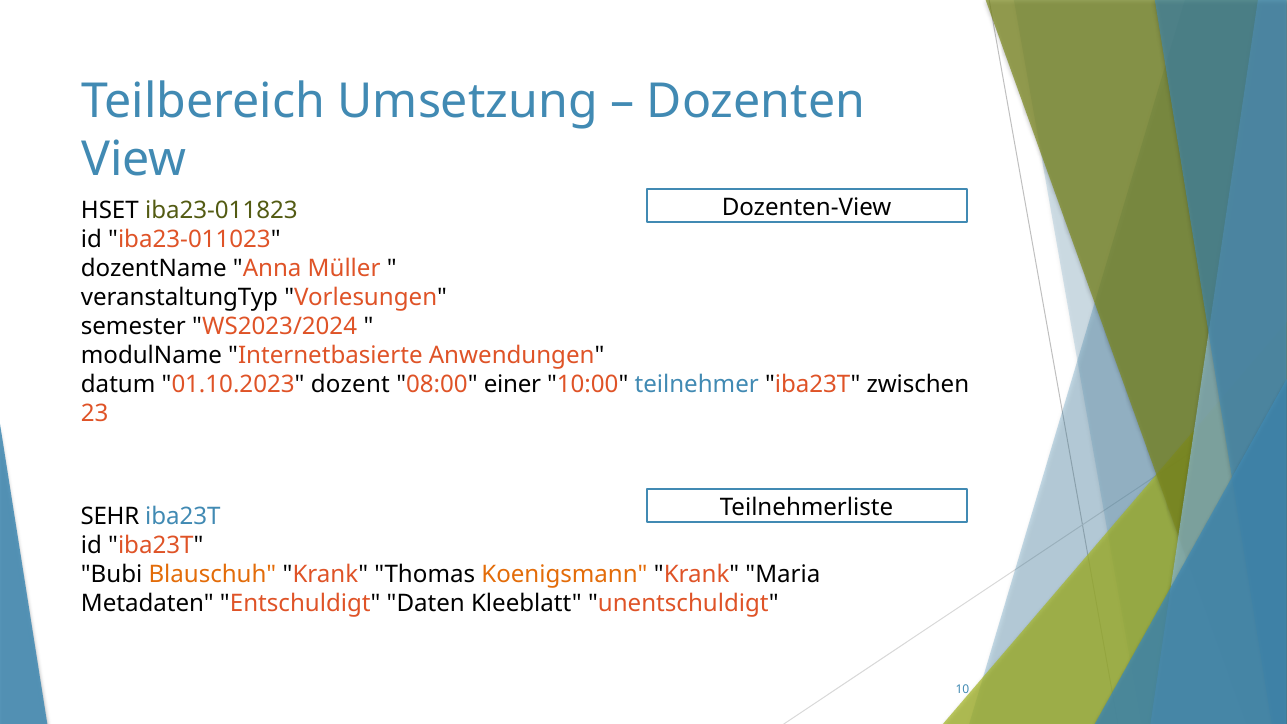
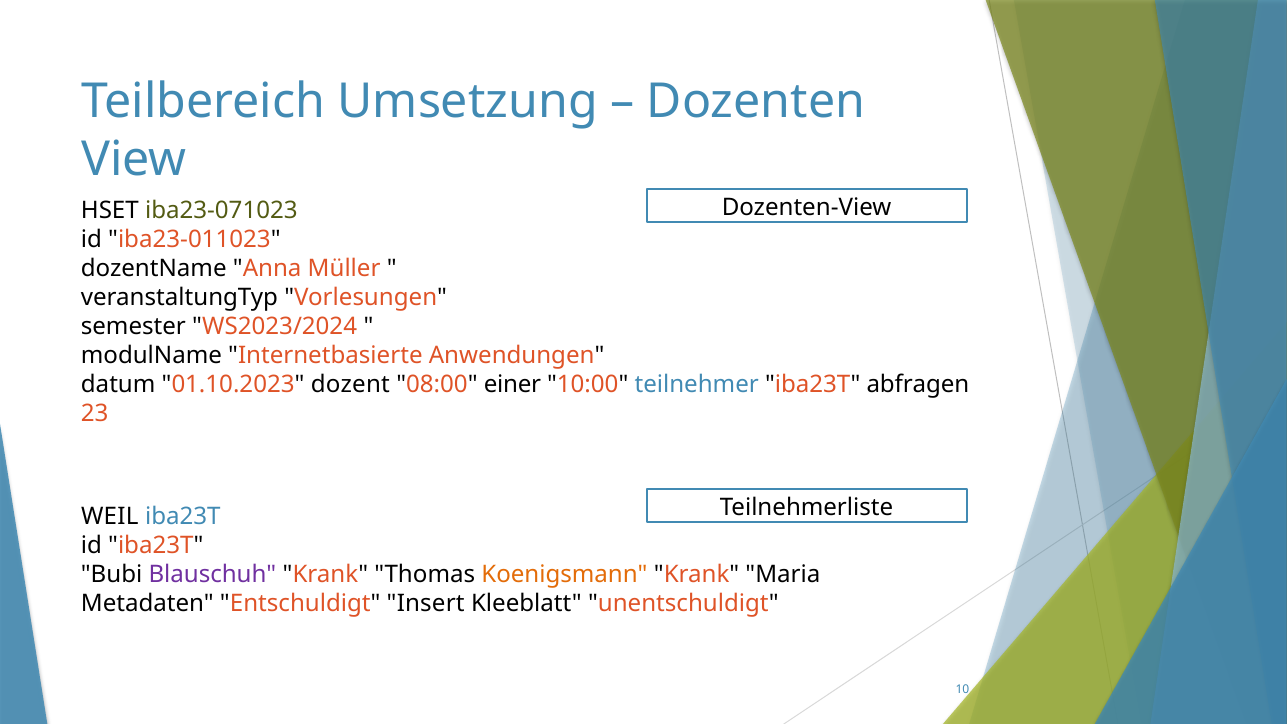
iba23-011823: iba23-011823 -> iba23-071023
zwischen: zwischen -> abfragen
SEHR: SEHR -> WEIL
Blauschuh colour: orange -> purple
Daten: Daten -> Insert
